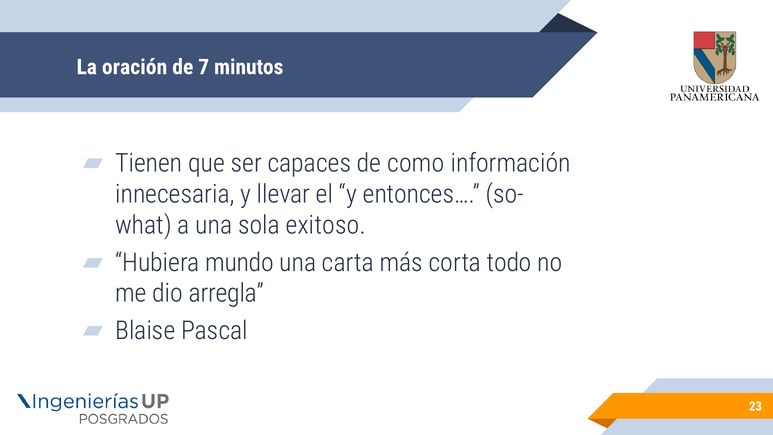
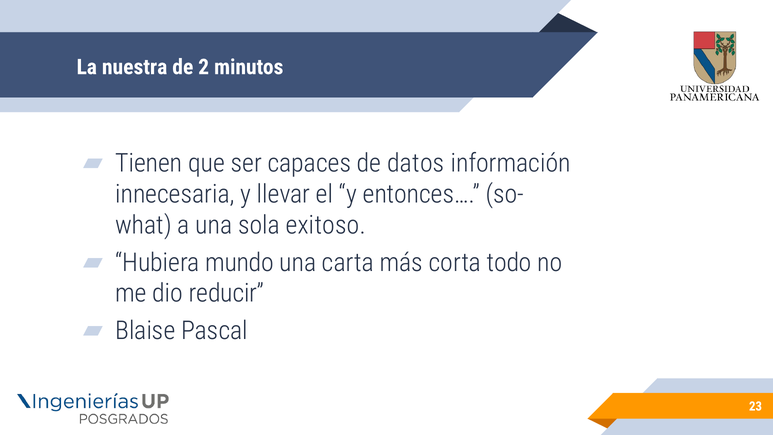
oración: oración -> nuestra
7: 7 -> 2
como: como -> datos
arregla: arregla -> reducir
